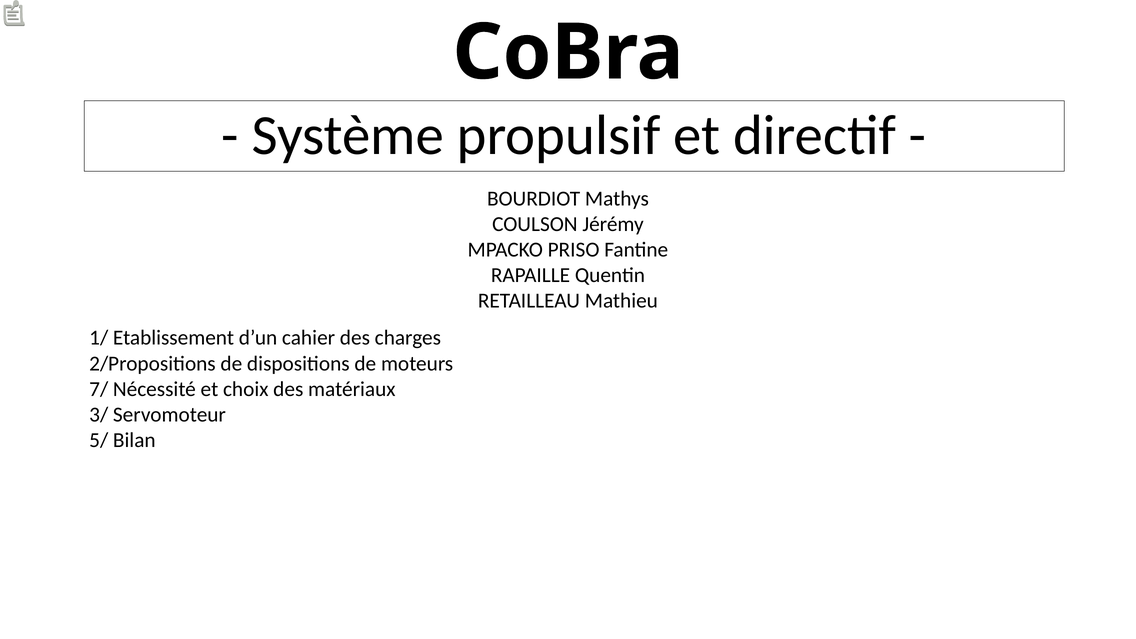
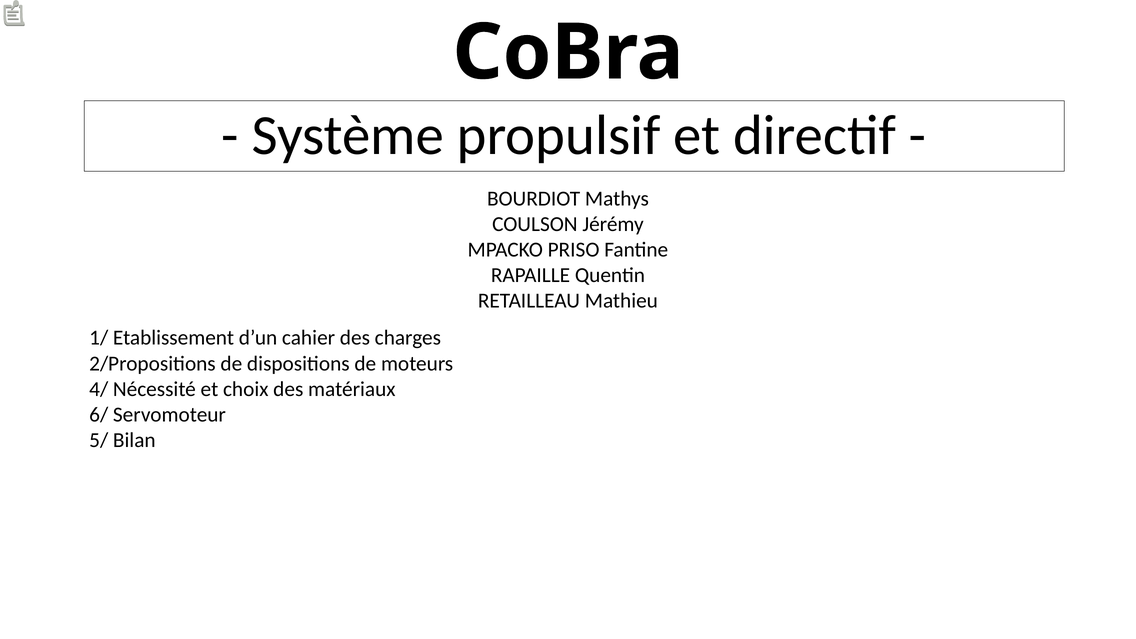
7/: 7/ -> 4/
3/: 3/ -> 6/
